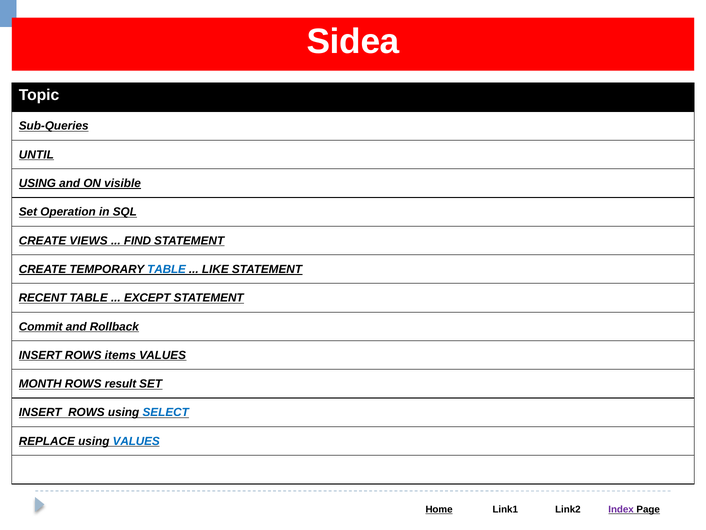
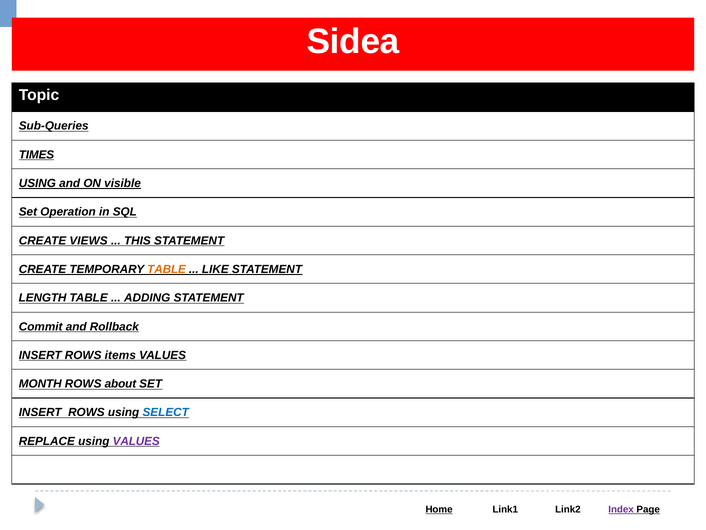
UNTIL: UNTIL -> TIMES
FIND: FIND -> THIS
TABLE at (167, 269) colour: blue -> orange
RECENT: RECENT -> LENGTH
EXCEPT: EXCEPT -> ADDING
result: result -> about
VALUES at (136, 441) colour: blue -> purple
